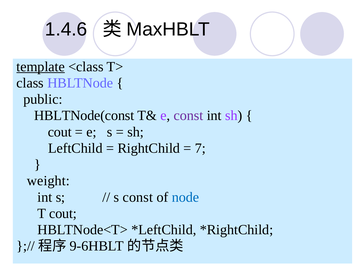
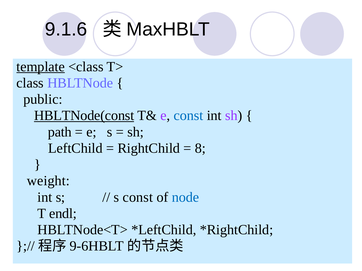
1.4.6: 1.4.6 -> 9.1.6
HBLTNode(const underline: none -> present
const at (189, 116) colour: purple -> blue
cout at (60, 132): cout -> path
7: 7 -> 8
T cout: cout -> endl
